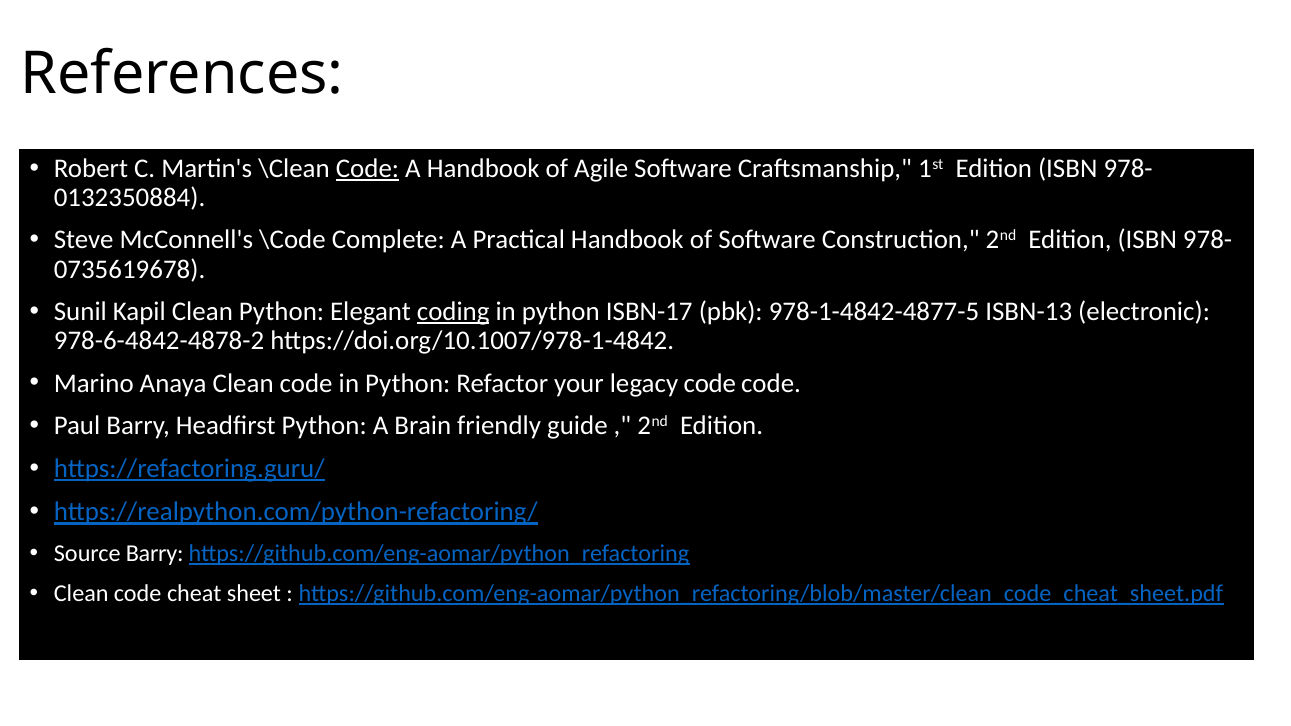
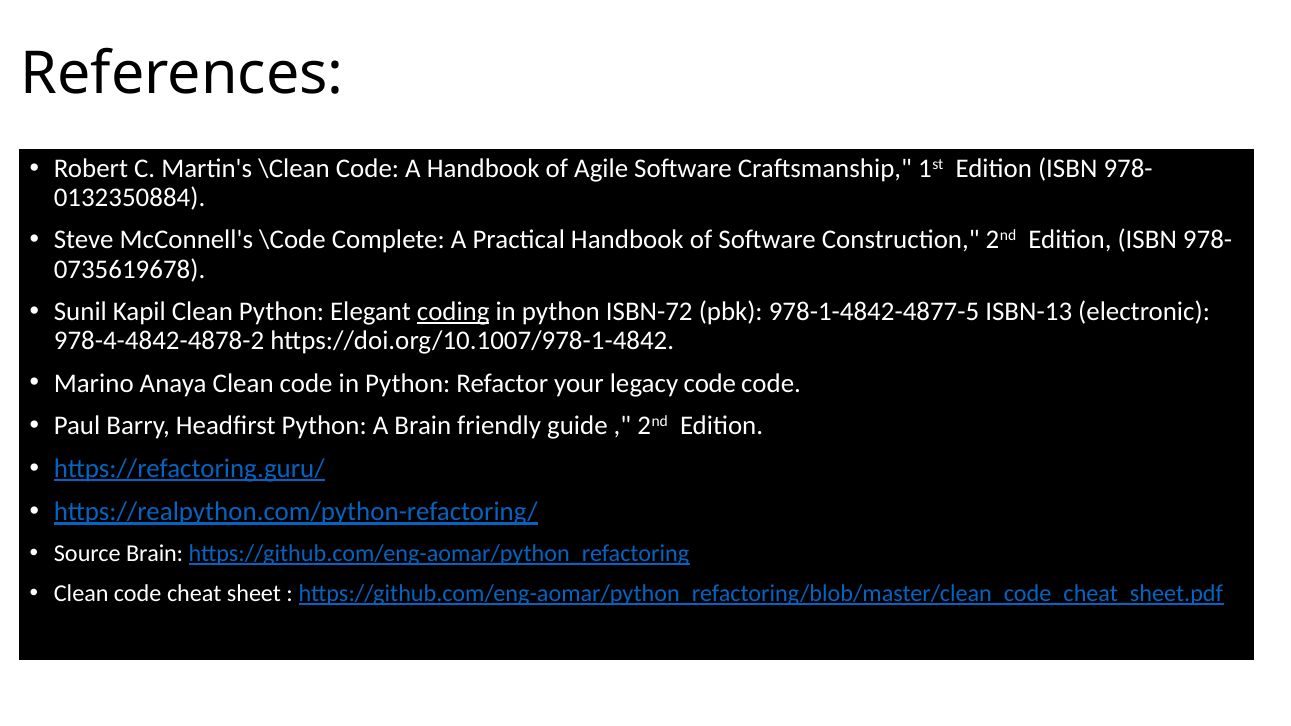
Code at (367, 169) underline: present -> none
ISBN-17: ISBN-17 -> ISBN-72
978-6-4842-4878-2: 978-6-4842-4878-2 -> 978-4-4842-4878-2
Source Barry: Barry -> Brain
